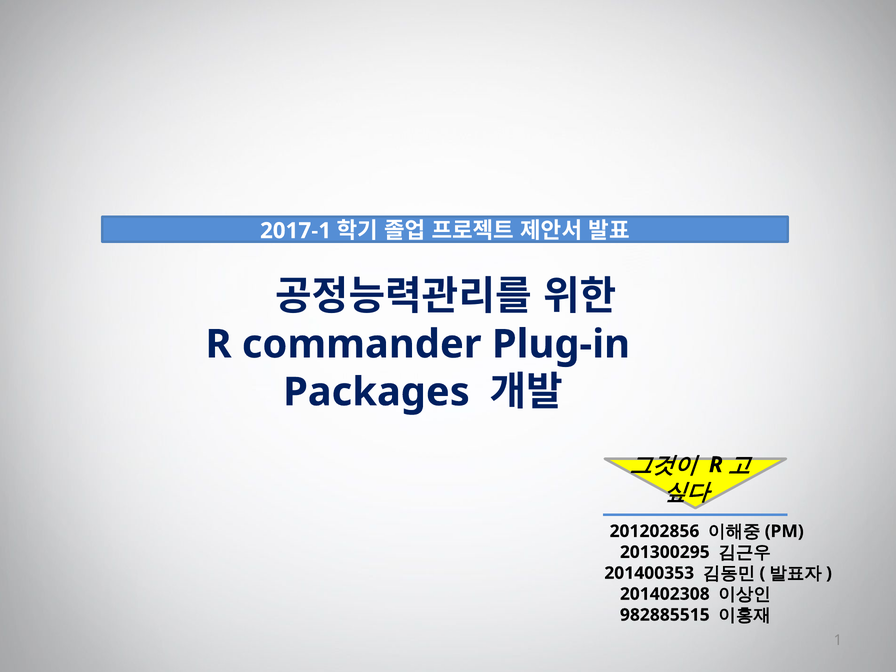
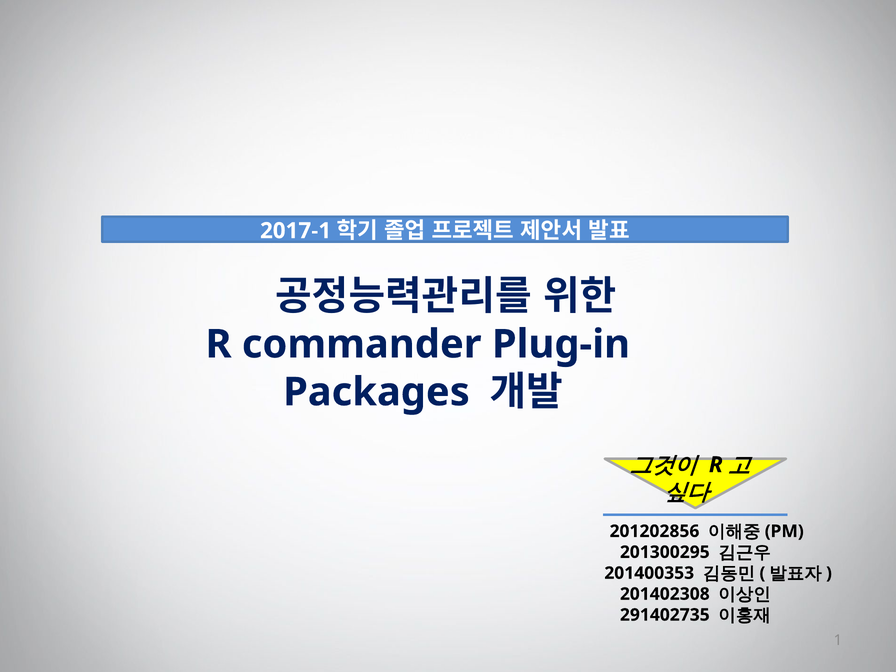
982885515: 982885515 -> 291402735
